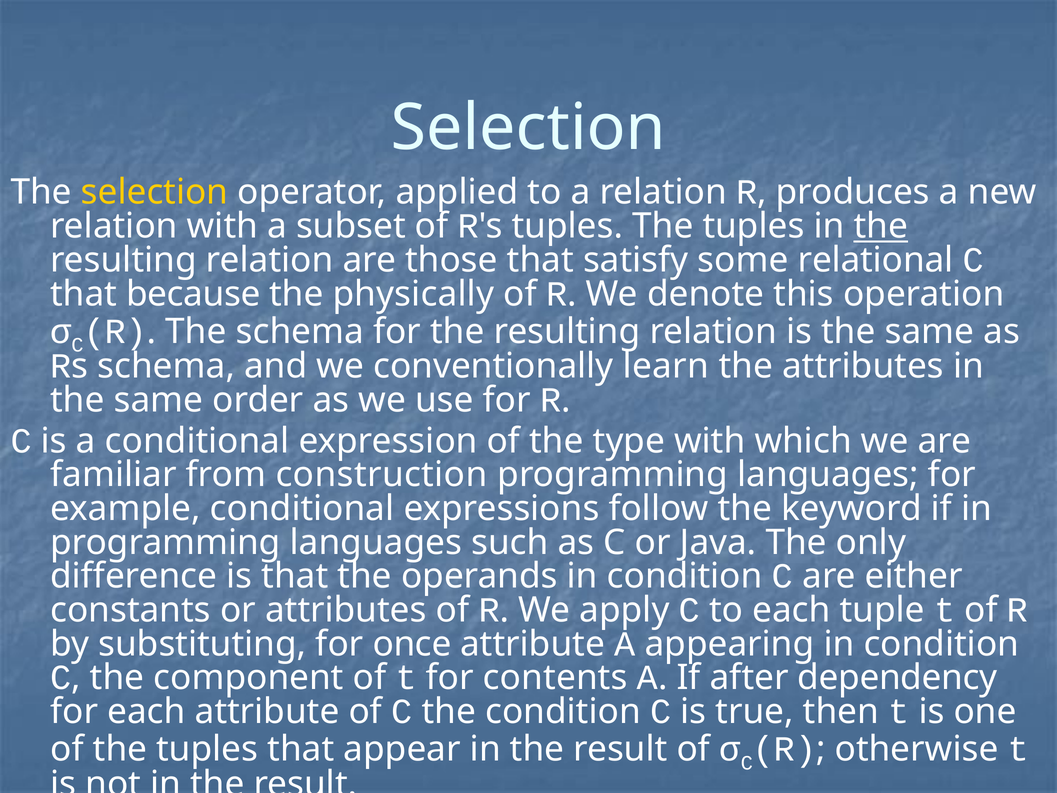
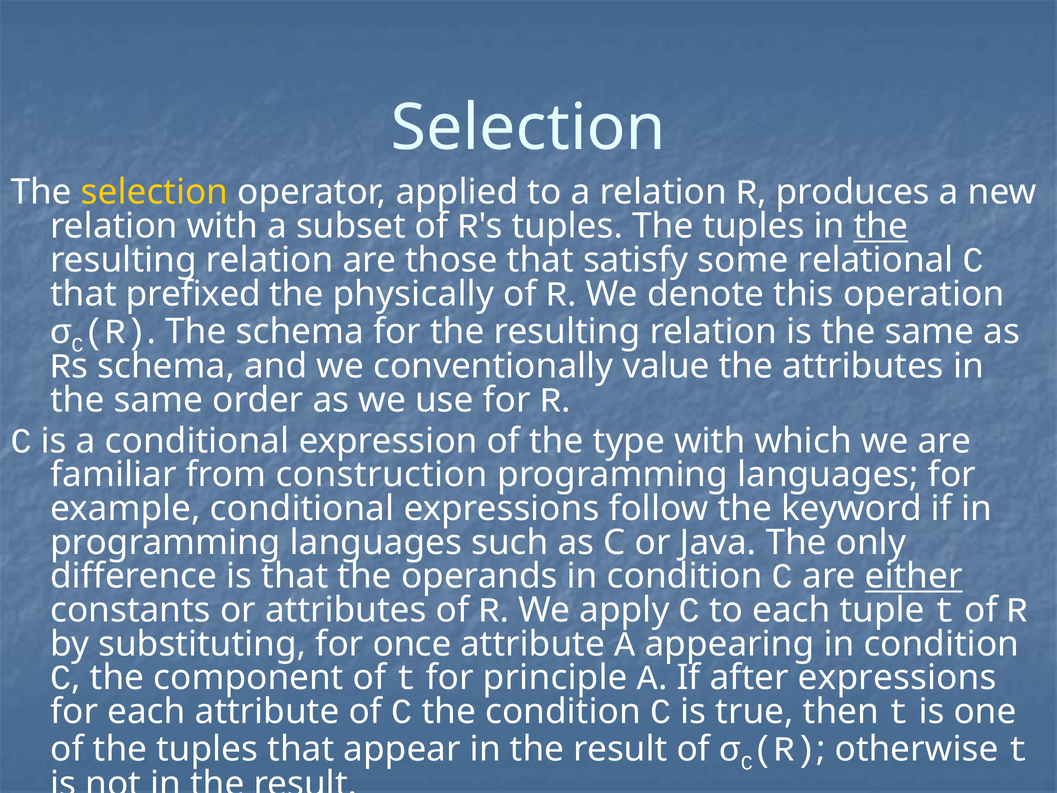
because: because -> prefixed
learn: learn -> value
either underline: none -> present
contents: contents -> principle
after dependency: dependency -> expressions
